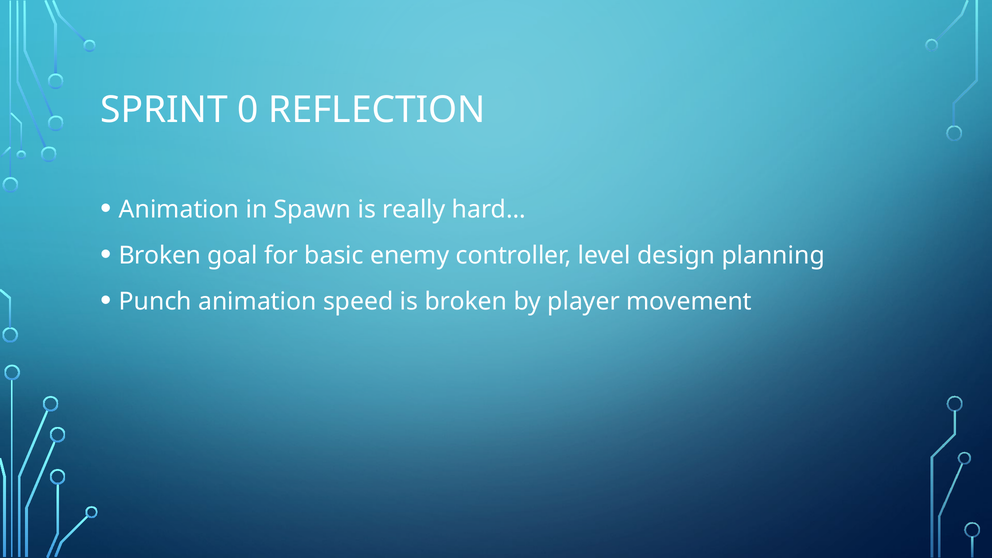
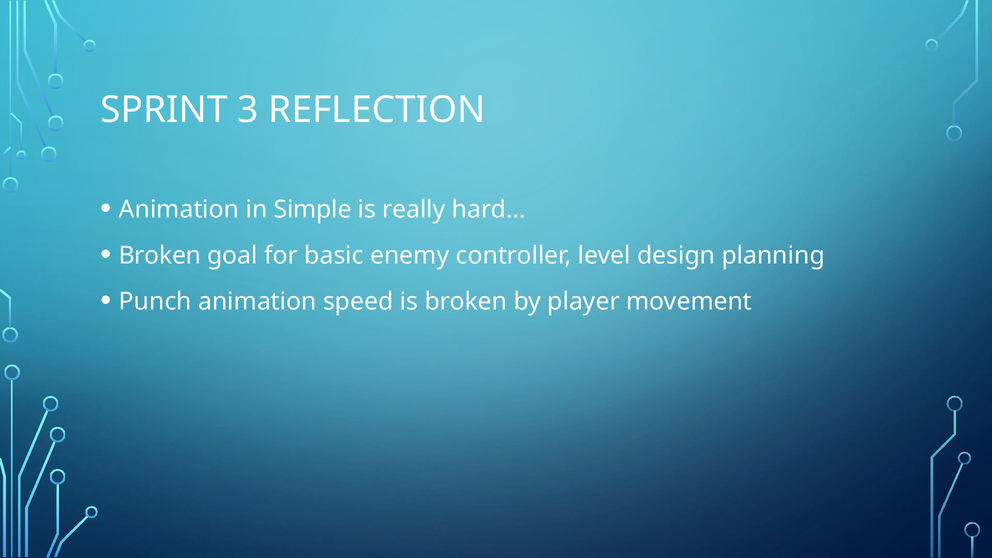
0: 0 -> 3
Spawn: Spawn -> Simple
